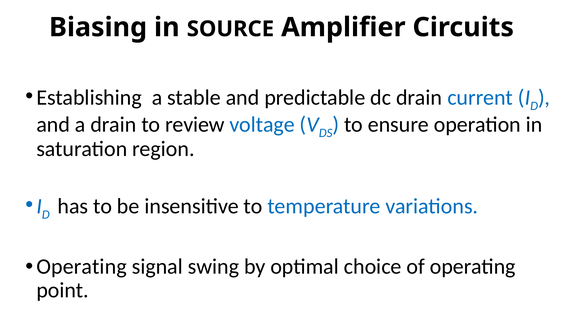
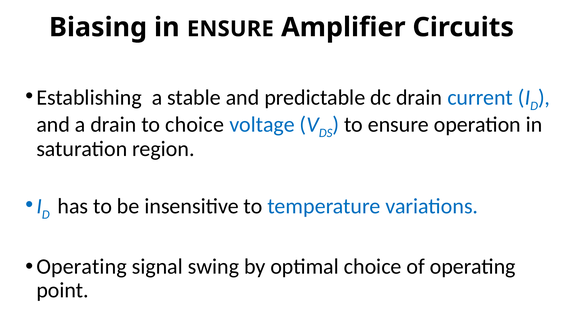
in SOURCE: SOURCE -> ENSURE
to review: review -> choice
